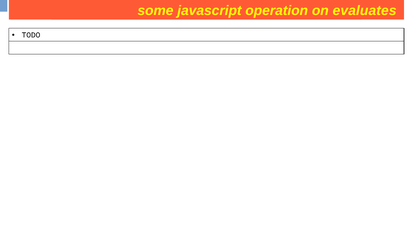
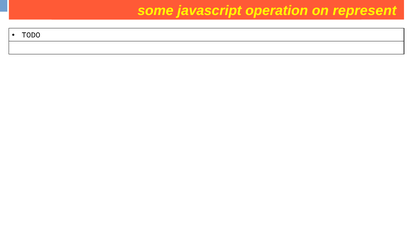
evaluates: evaluates -> represent
